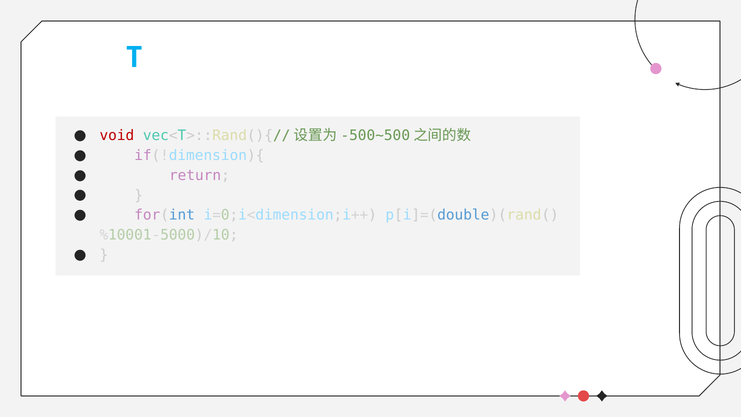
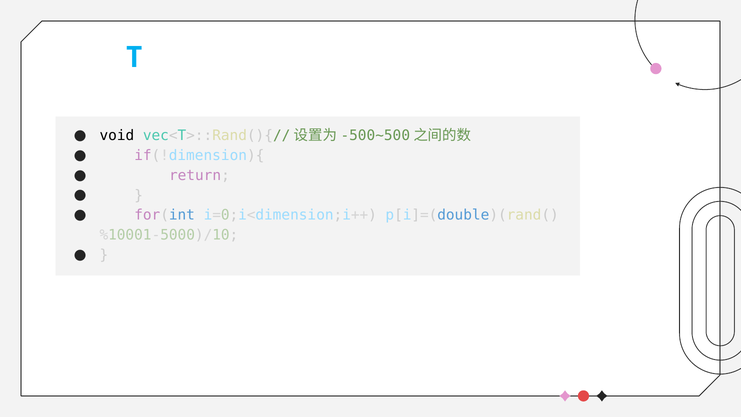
void colour: red -> black
